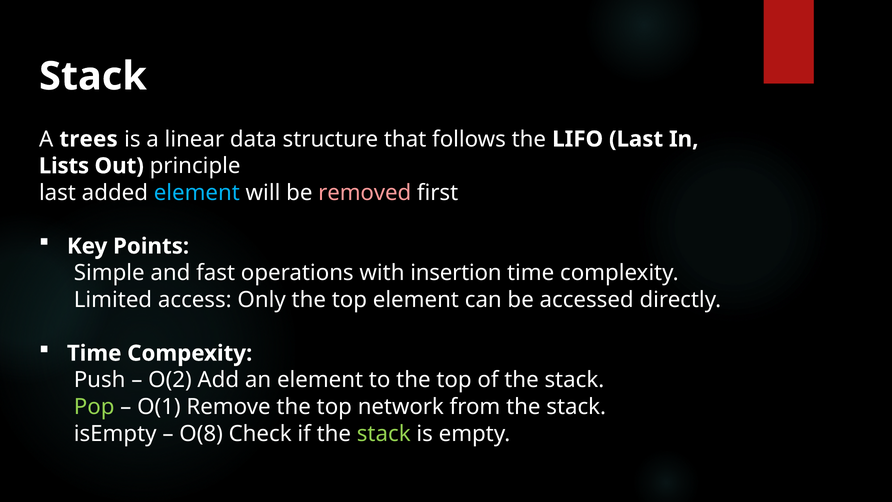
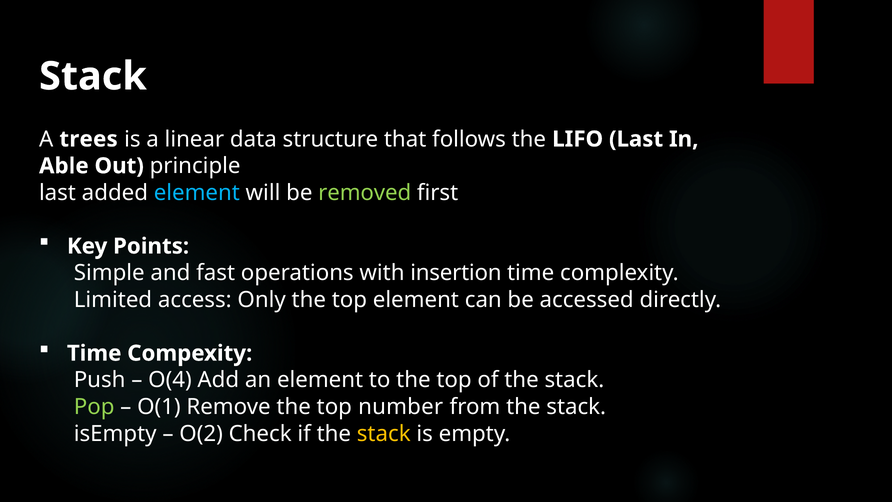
Lists: Lists -> Able
removed colour: pink -> light green
O(2: O(2 -> O(4
network: network -> number
O(8: O(8 -> O(2
stack at (384, 433) colour: light green -> yellow
